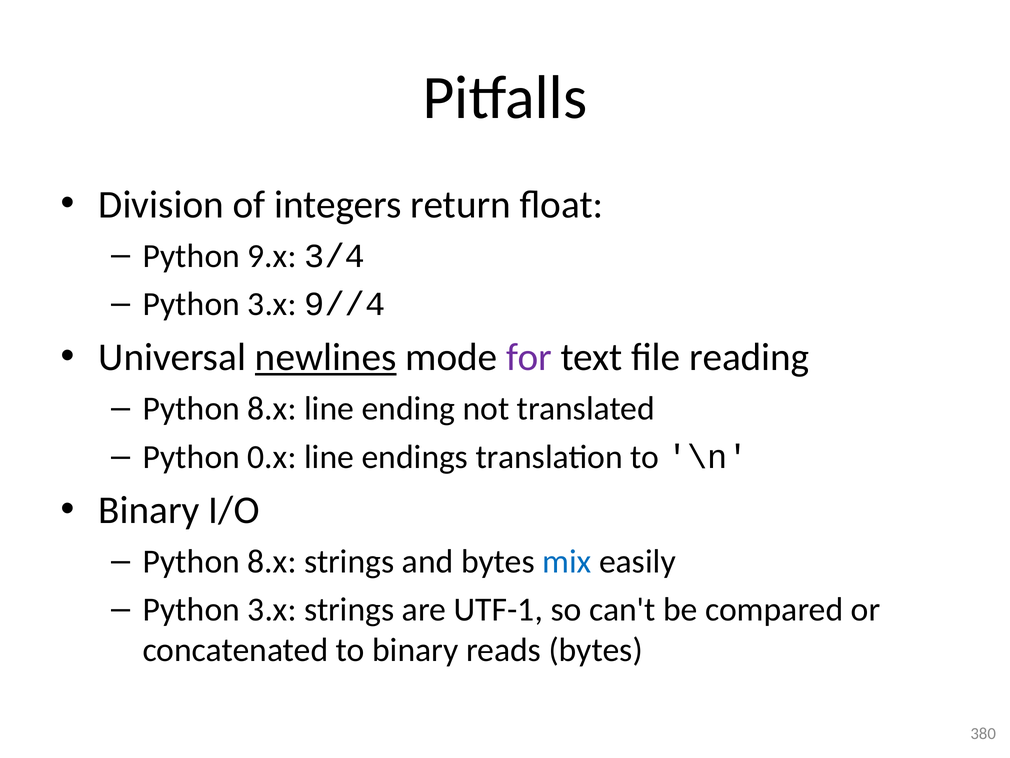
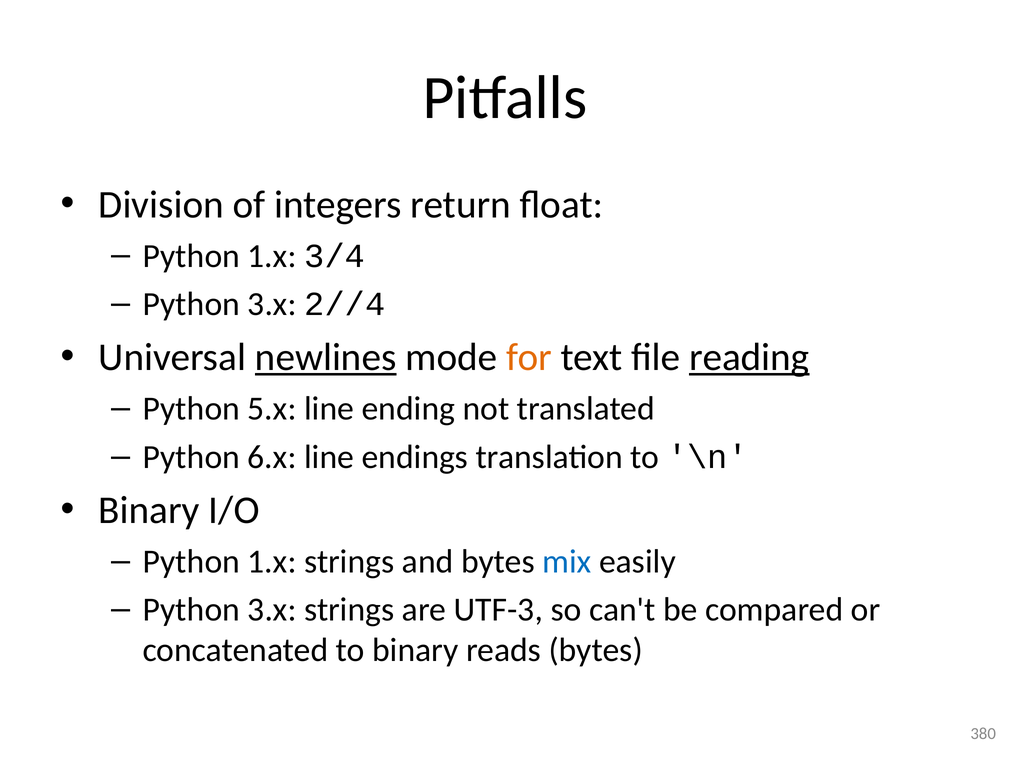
9.x at (272, 256): 9.x -> 1.x
9//4: 9//4 -> 2//4
for colour: purple -> orange
reading underline: none -> present
8.x at (272, 408): 8.x -> 5.x
0.x: 0.x -> 6.x
8.x at (272, 561): 8.x -> 1.x
UTF-1: UTF-1 -> UTF-3
